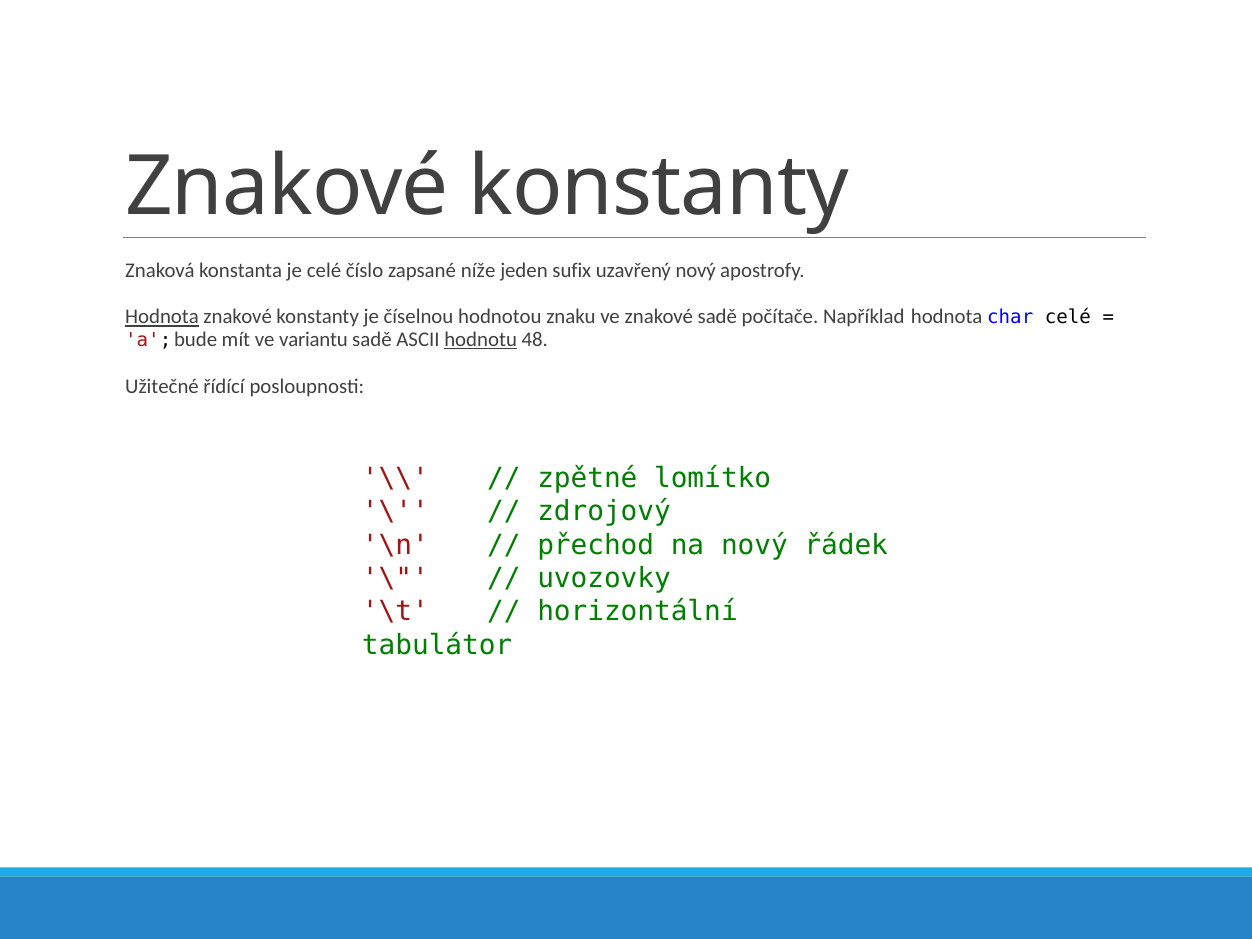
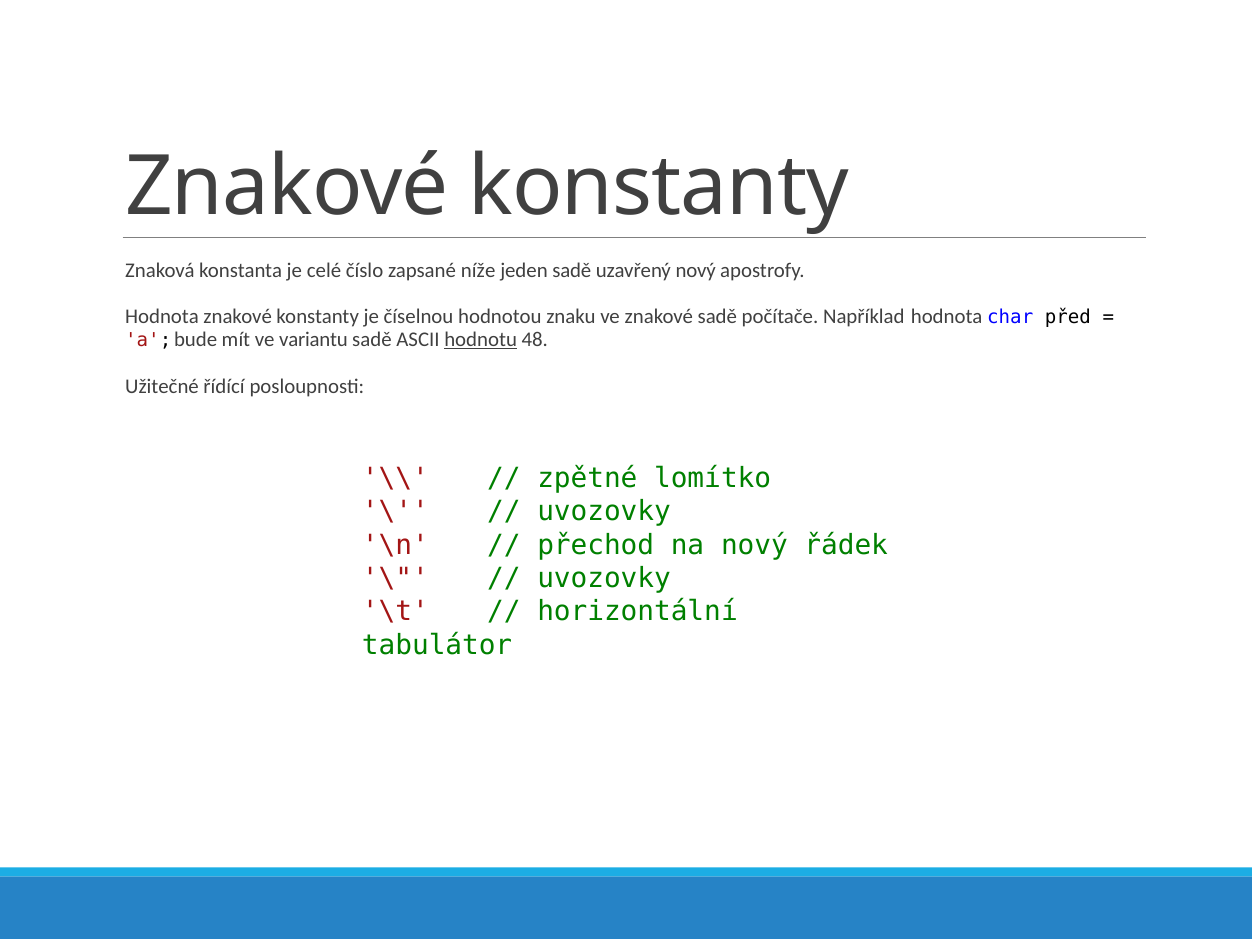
jeden sufix: sufix -> sadě
Hodnota at (162, 317) underline: present -> none
char celé: celé -> před
zdrojový at (604, 512): zdrojový -> uvozovky
